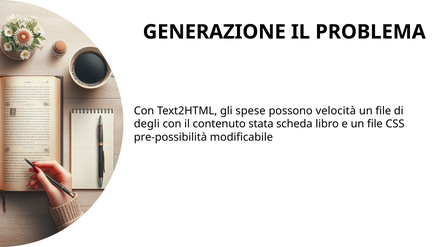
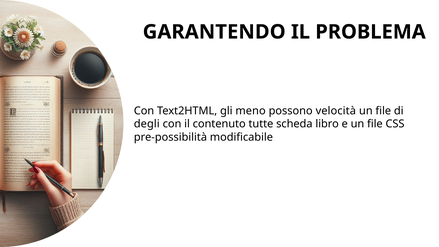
GENERAZIONE: GENERAZIONE -> GARANTENDO
spese: spese -> meno
stata: stata -> tutte
